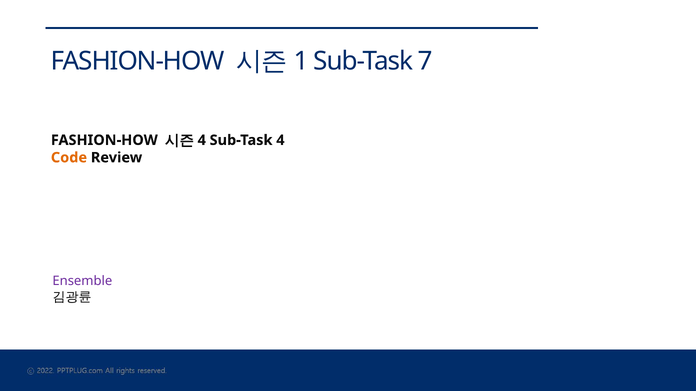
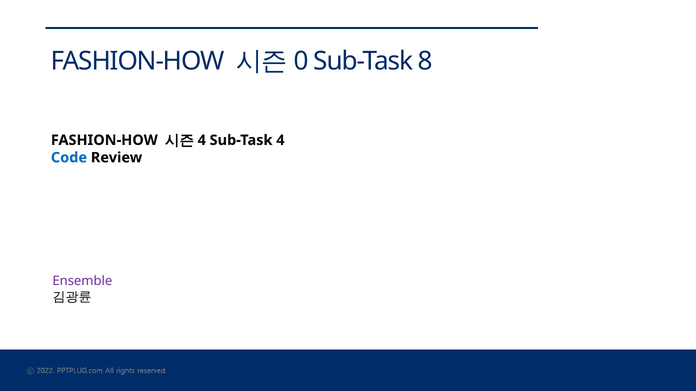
1: 1 -> 0
7: 7 -> 8
Code colour: orange -> blue
